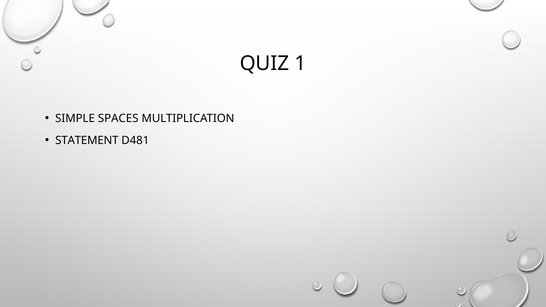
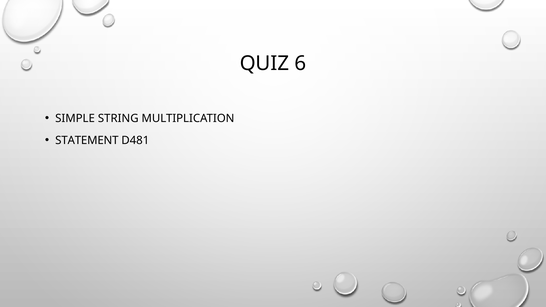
1: 1 -> 6
SPACES: SPACES -> STRING
